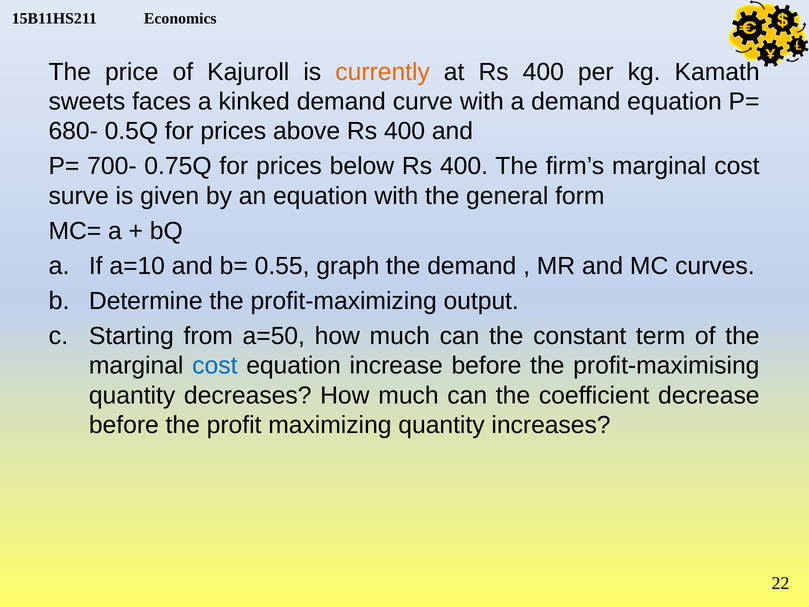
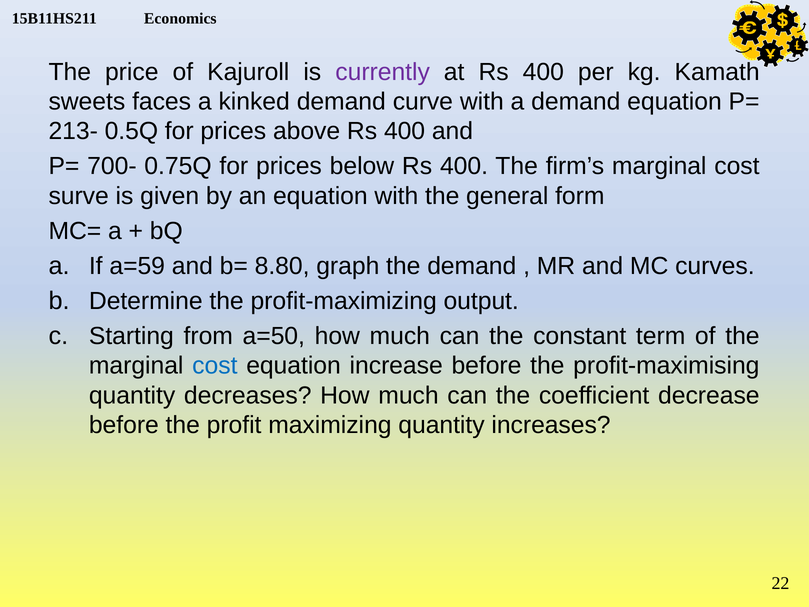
currently colour: orange -> purple
680-: 680- -> 213-
a=10: a=10 -> a=59
0.55: 0.55 -> 8.80
